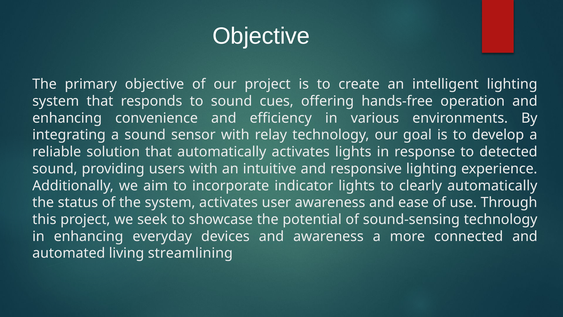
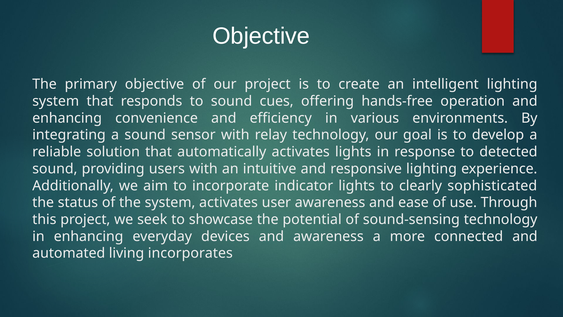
clearly automatically: automatically -> sophisticated
streamlining: streamlining -> incorporates
